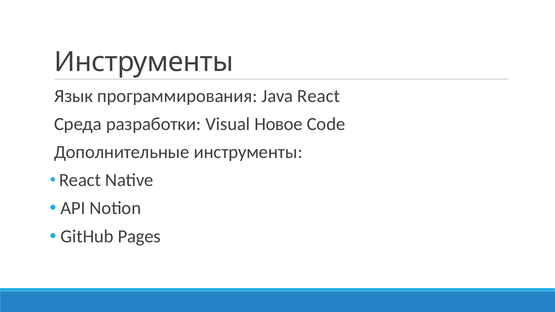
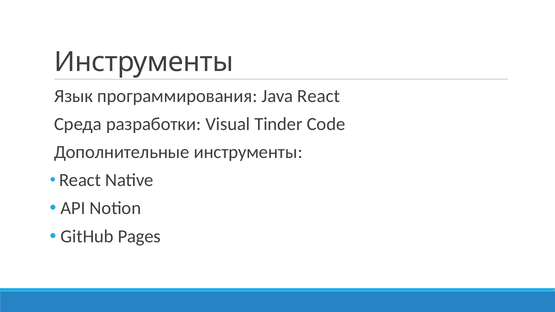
Новое: Новое -> Tinder
